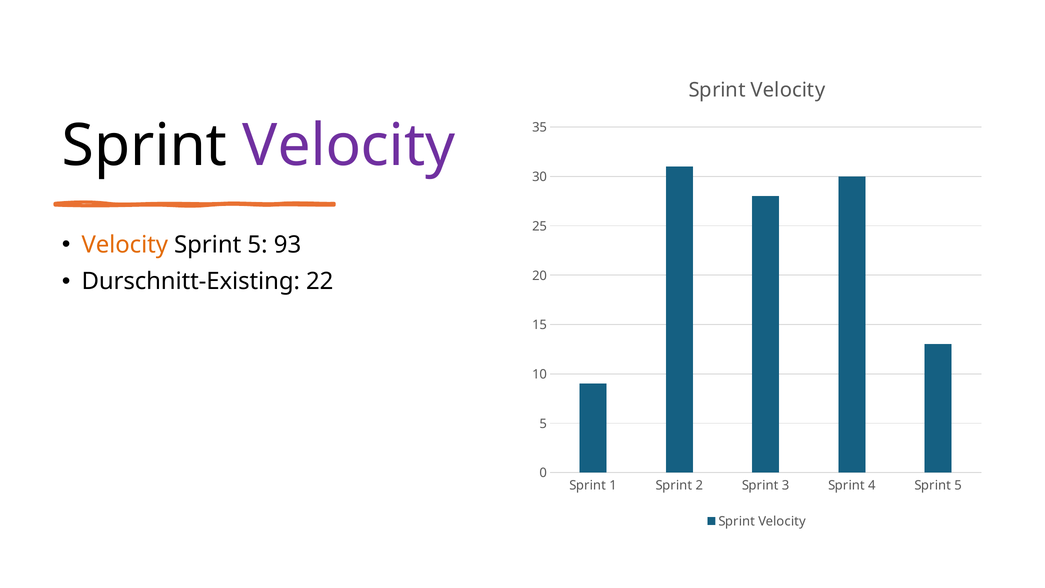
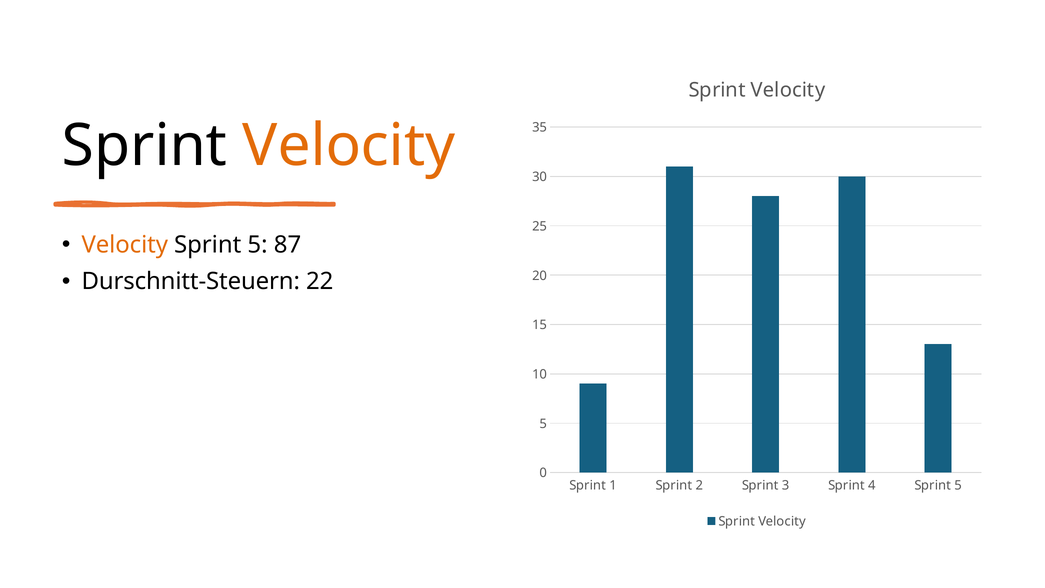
Velocity at (349, 146) colour: purple -> orange
93: 93 -> 87
Durschnitt-Existing: Durschnitt-Existing -> Durschnitt-Steuern
